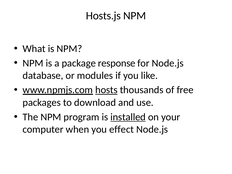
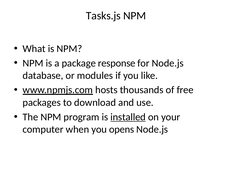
Hosts.js: Hosts.js -> Tasks.js
hosts underline: present -> none
effect: effect -> opens
